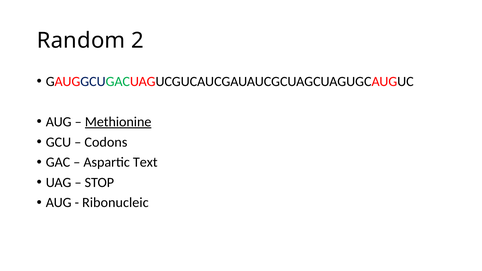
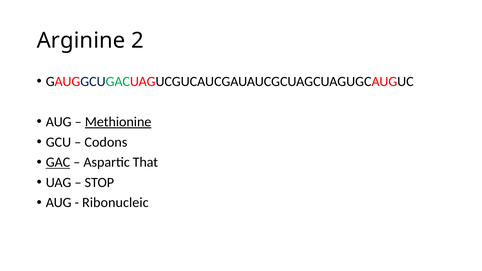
Random: Random -> Arginine
GAC underline: none -> present
Text: Text -> That
